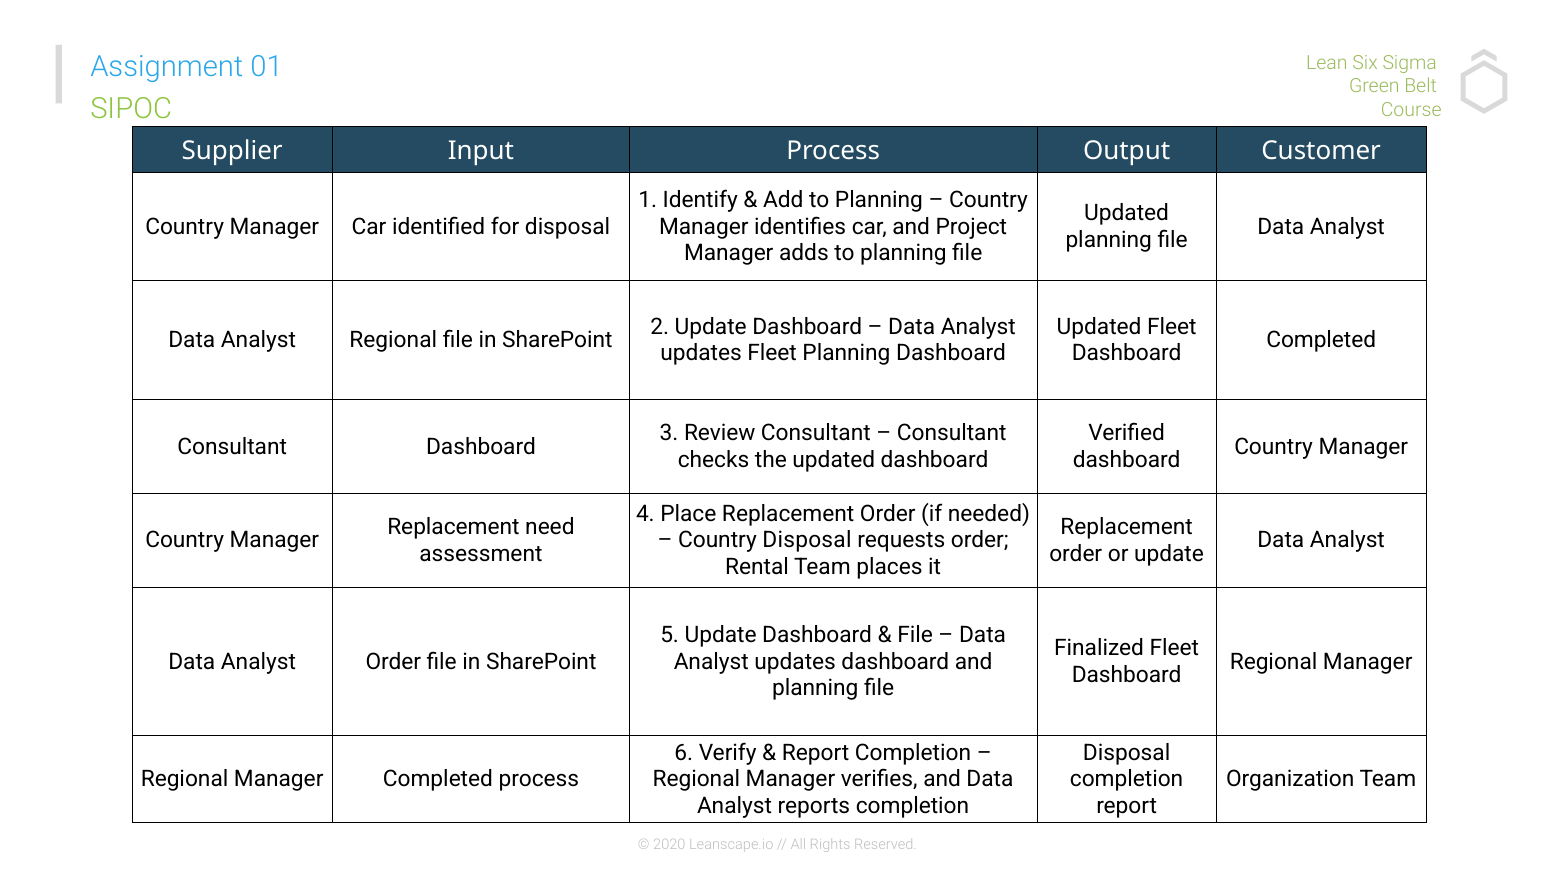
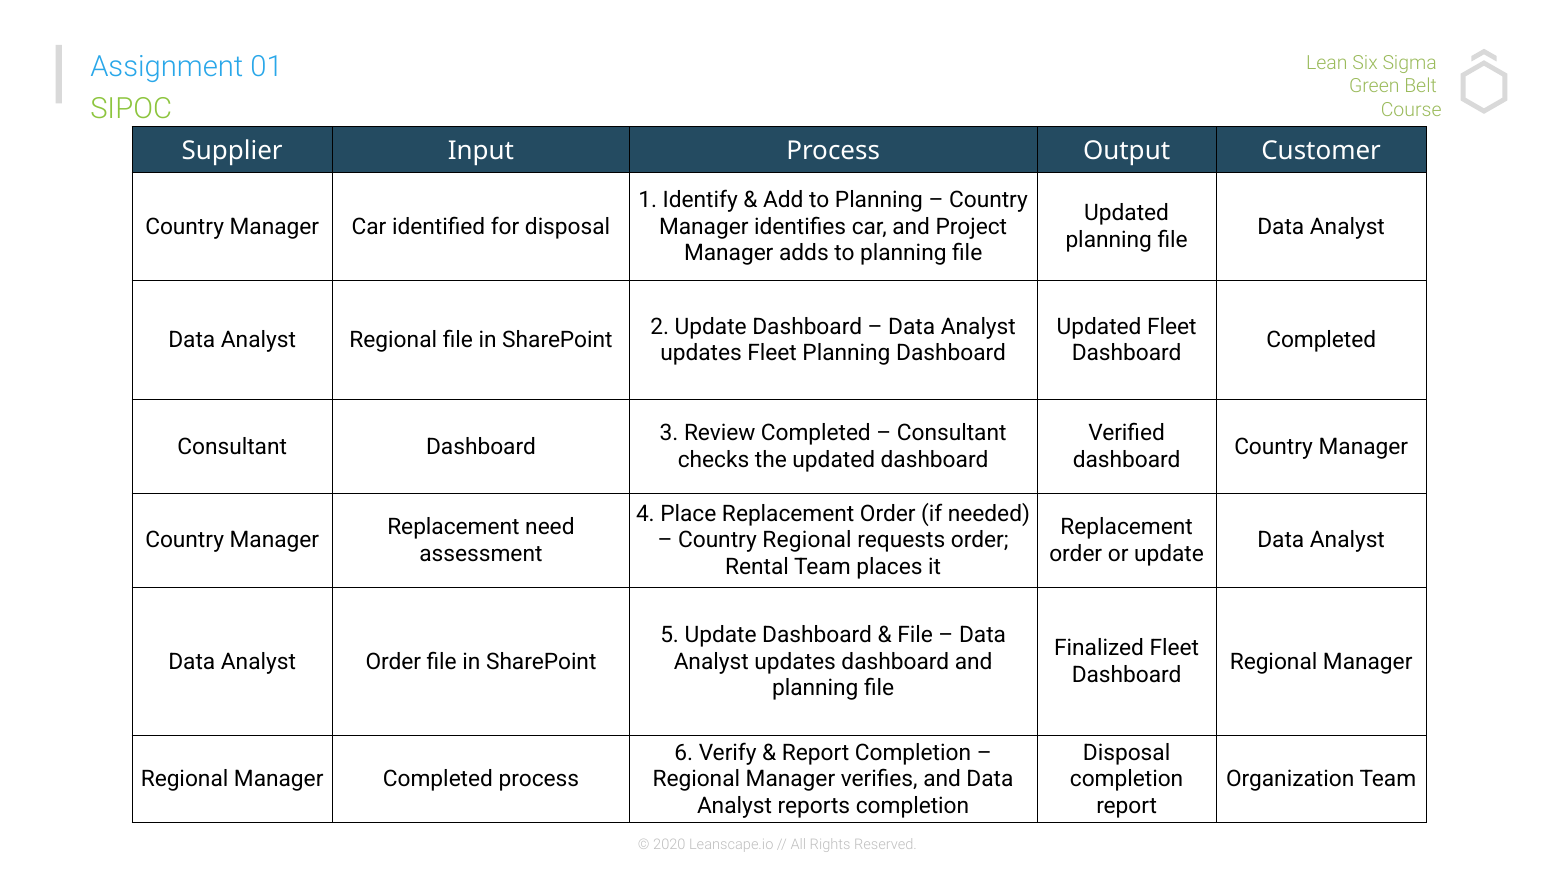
Review Consultant: Consultant -> Completed
Country Disposal: Disposal -> Regional
